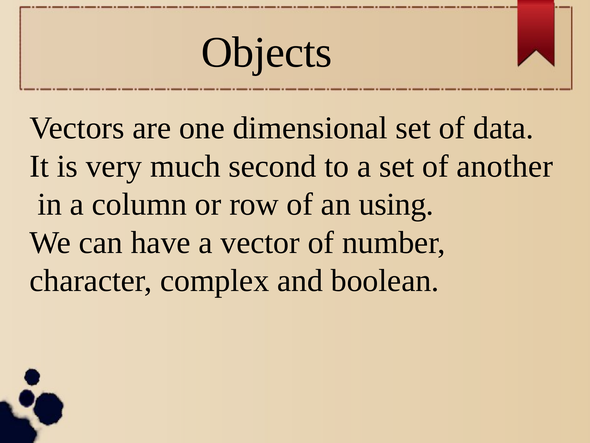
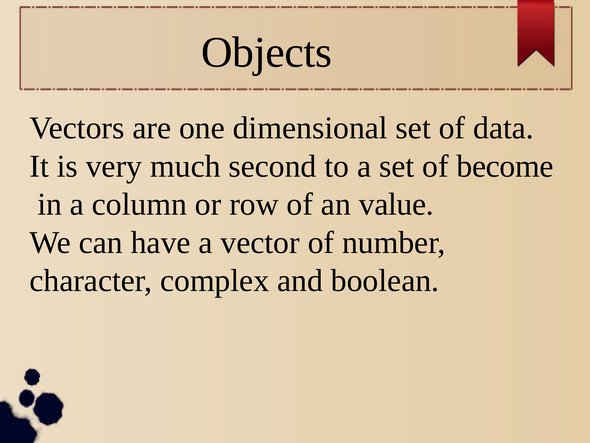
another: another -> become
using: using -> value
